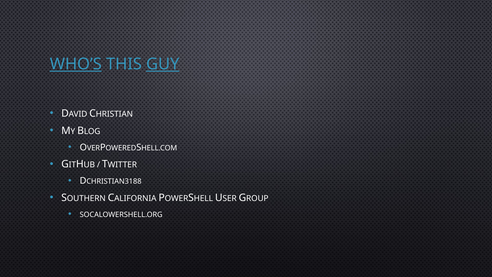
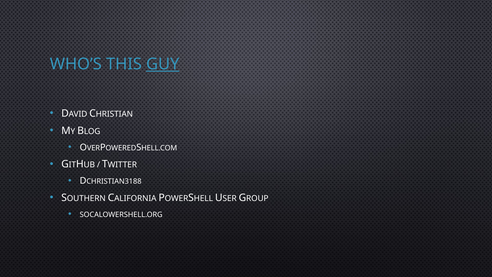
WHO’S underline: present -> none
